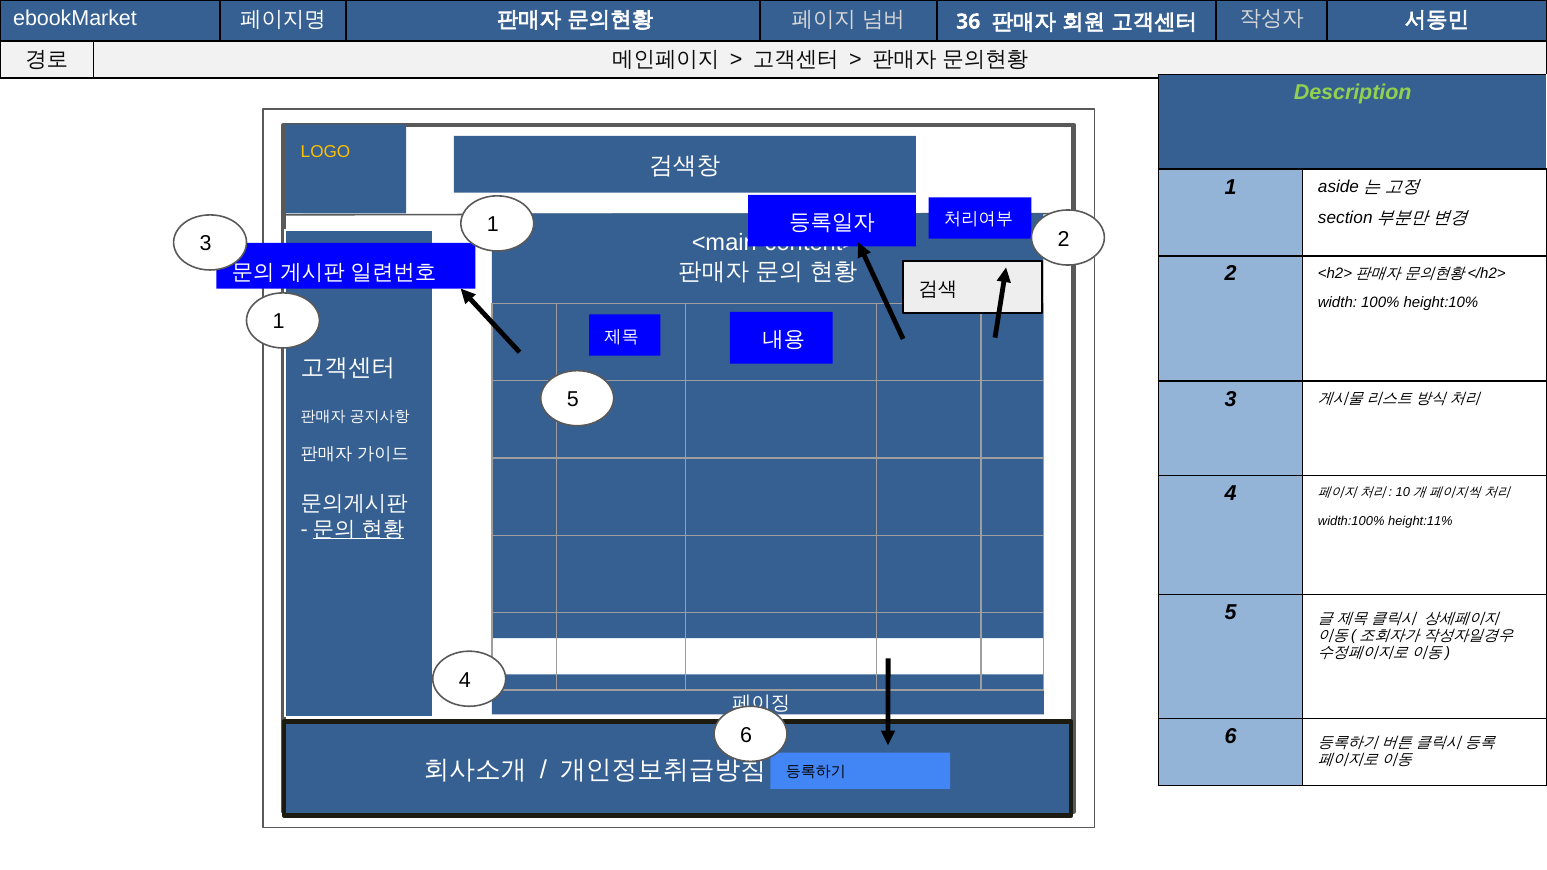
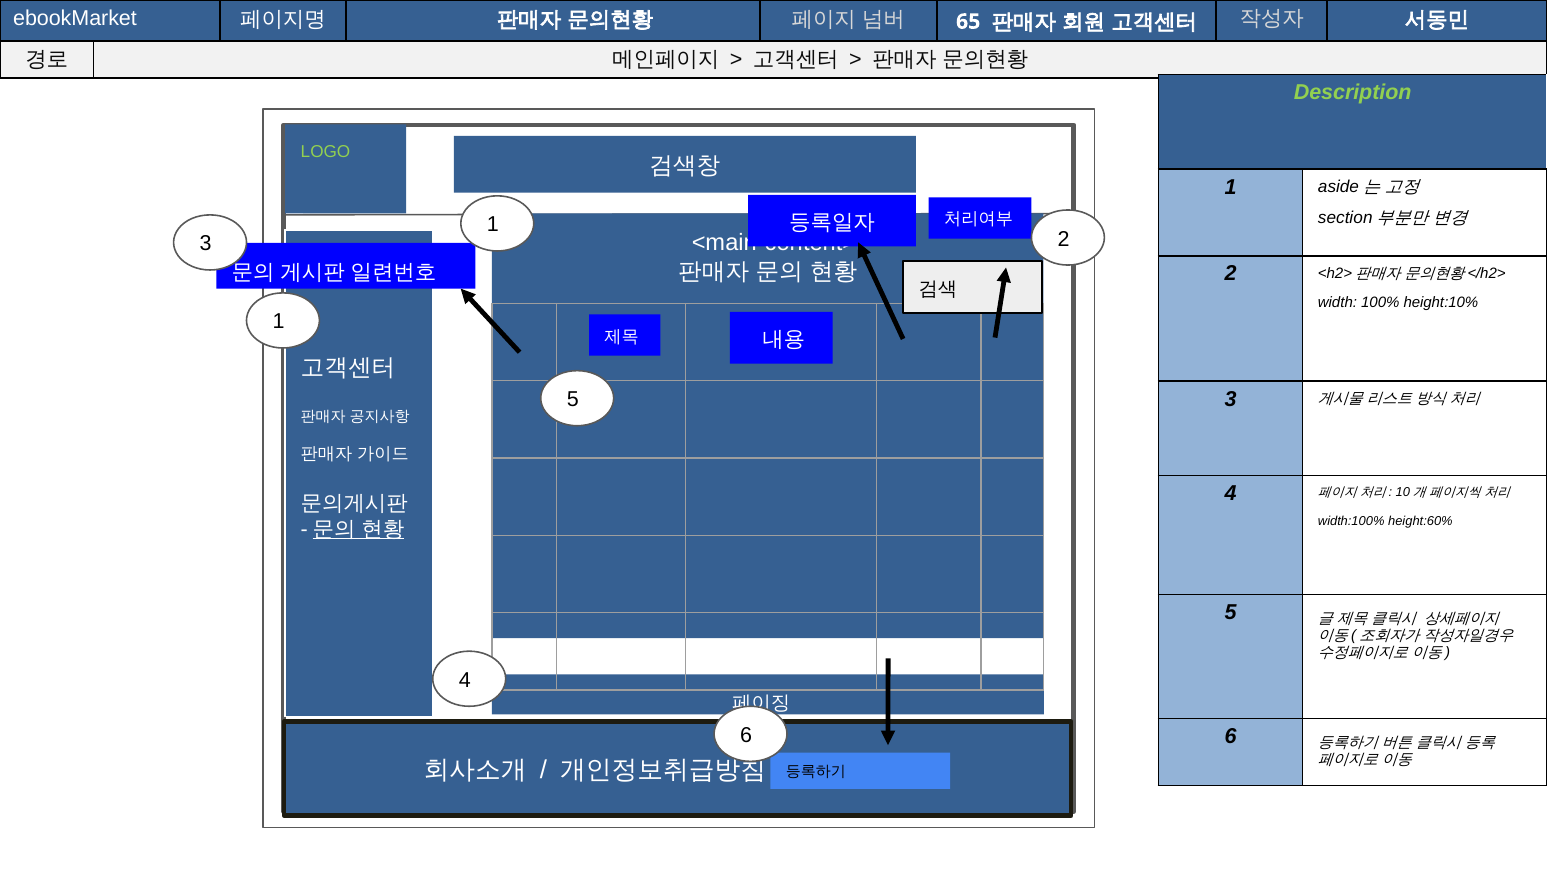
36: 36 -> 65
LOGO colour: yellow -> light green
height:11%: height:11% -> height:60%
